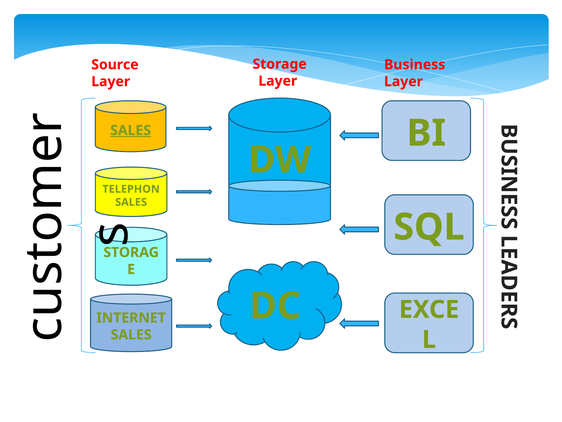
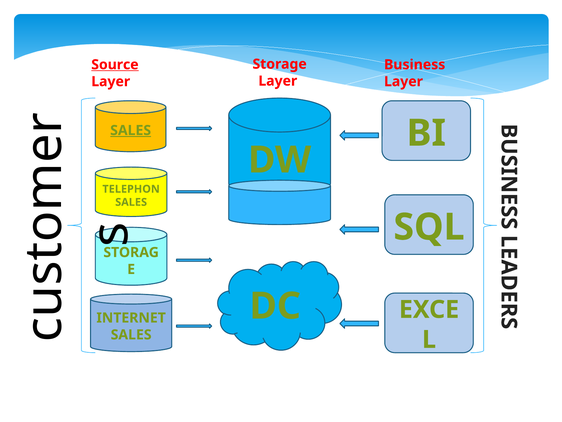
Source underline: none -> present
